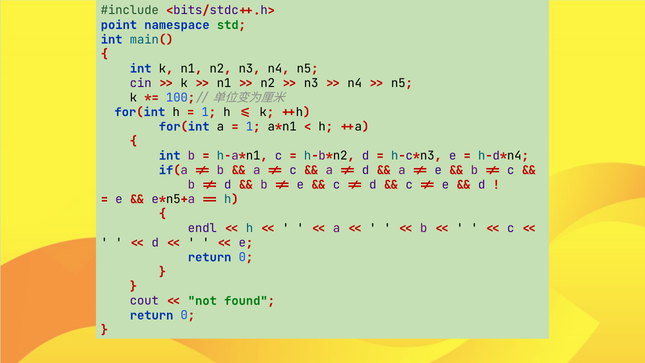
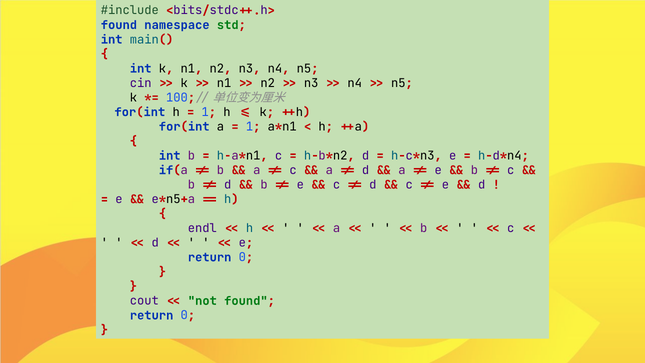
point at (119, 25): point -> found
